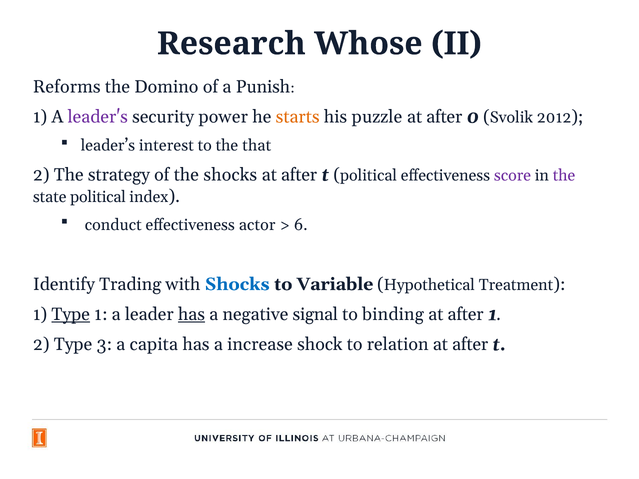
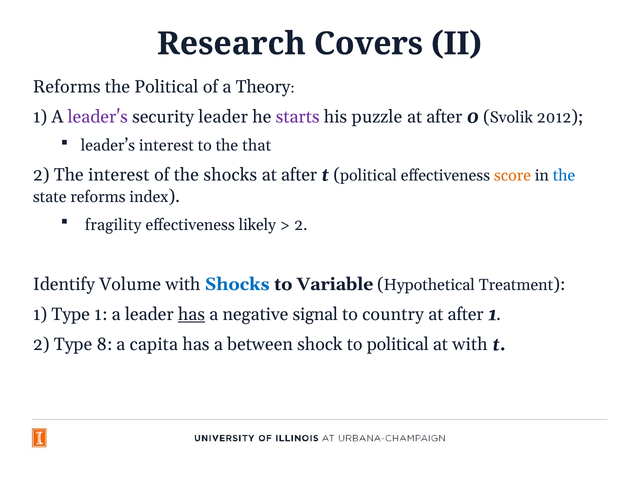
Whose: Whose -> Covers
the Domino: Domino -> Political
Punish: Punish -> Theory
security power: power -> leader
starts colour: orange -> purple
The strategy: strategy -> interest
score colour: purple -> orange
the at (564, 176) colour: purple -> blue
state political: political -> reforms
conduct: conduct -> fragility
actor: actor -> likely
6 at (301, 225): 6 -> 2
Trading: Trading -> Volume
Type at (71, 315) underline: present -> none
binding: binding -> country
3: 3 -> 8
increase: increase -> between
to relation: relation -> political
after at (470, 345): after -> with
